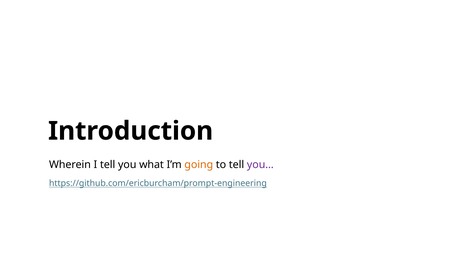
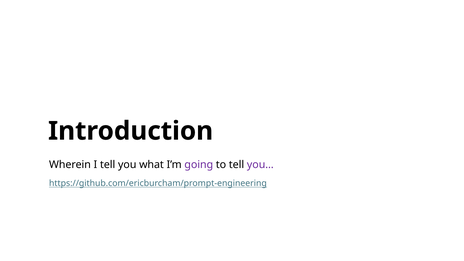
going colour: orange -> purple
